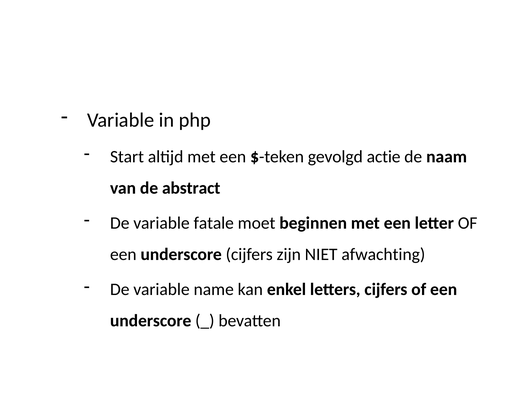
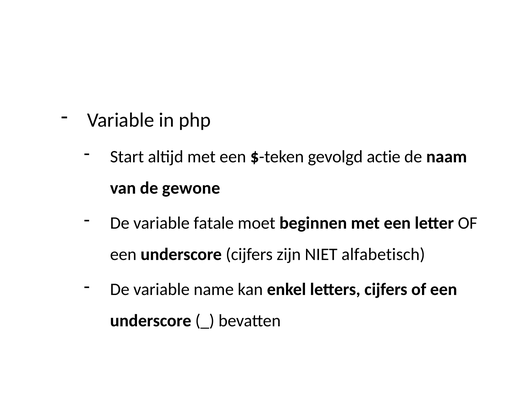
abstract: abstract -> gewone
afwachting: afwachting -> alfabetisch
